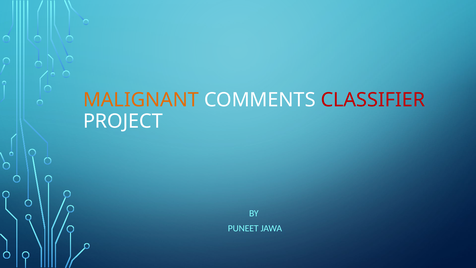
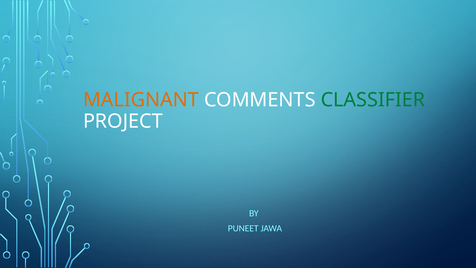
CLASSIFIER colour: red -> green
